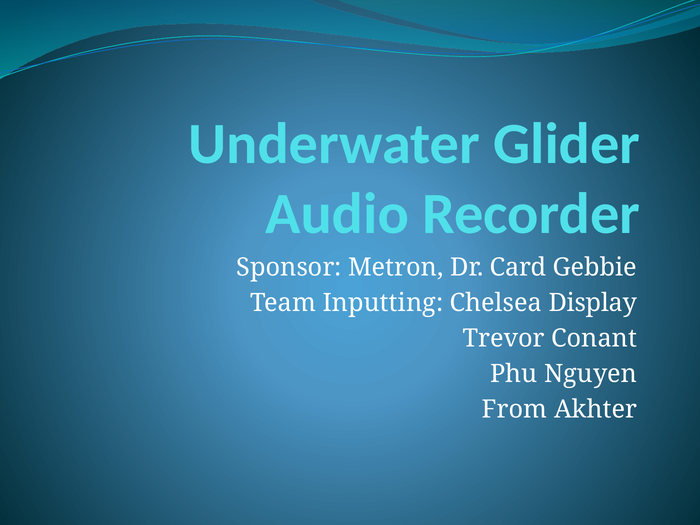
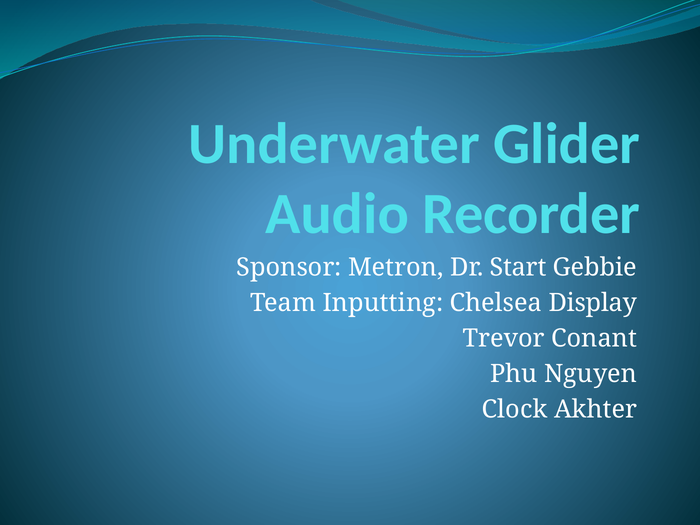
Card: Card -> Start
From: From -> Clock
